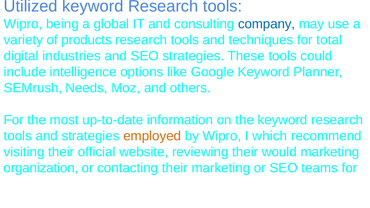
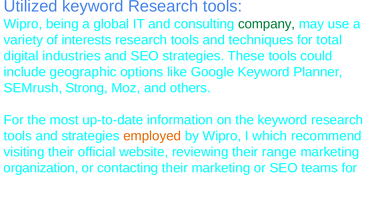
company colour: blue -> green
products: products -> interests
intelligence: intelligence -> geographic
Needs: Needs -> Strong
would: would -> range
